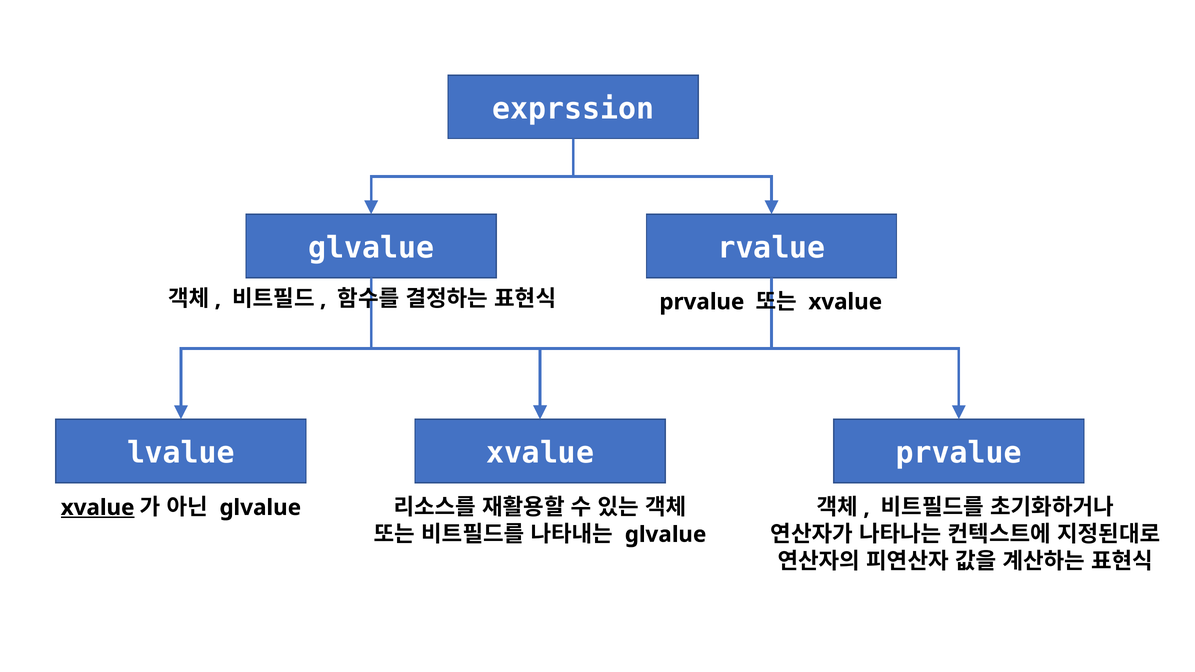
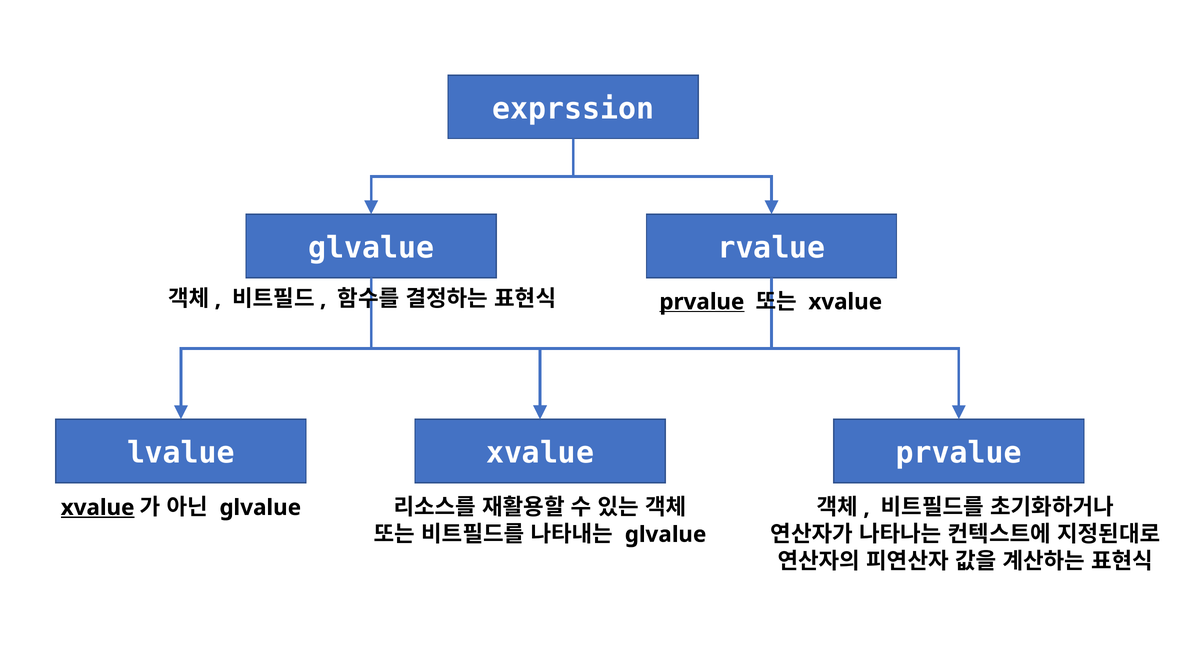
prvalue at (702, 302) underline: none -> present
